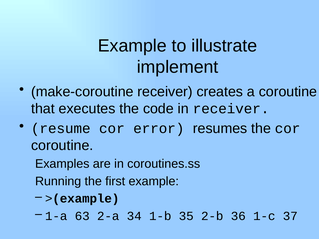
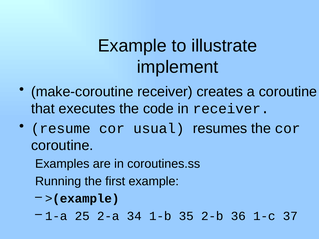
error: error -> usual
63: 63 -> 25
